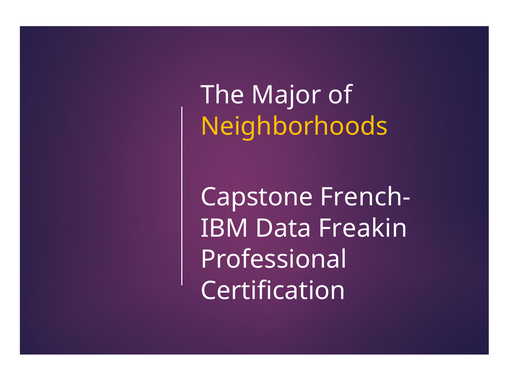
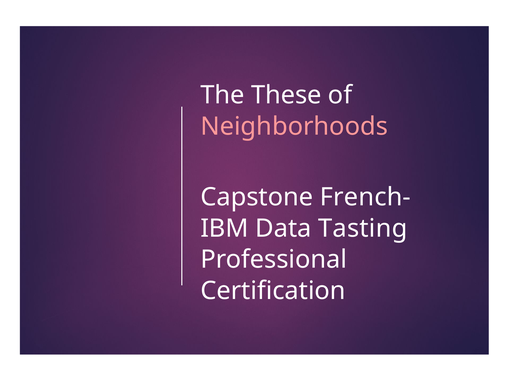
Major: Major -> These
Neighborhoods colour: yellow -> pink
Freakin: Freakin -> Tasting
